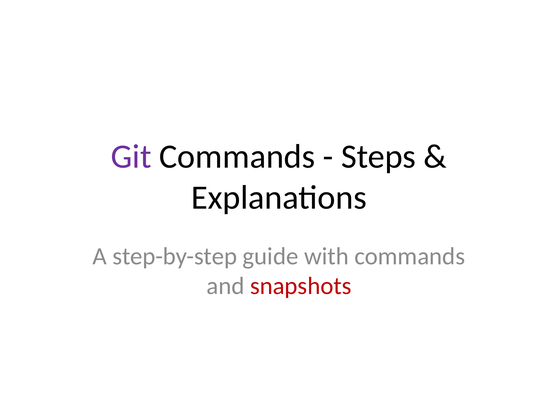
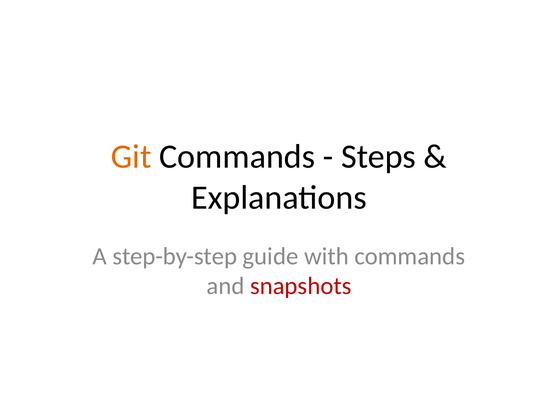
Git colour: purple -> orange
